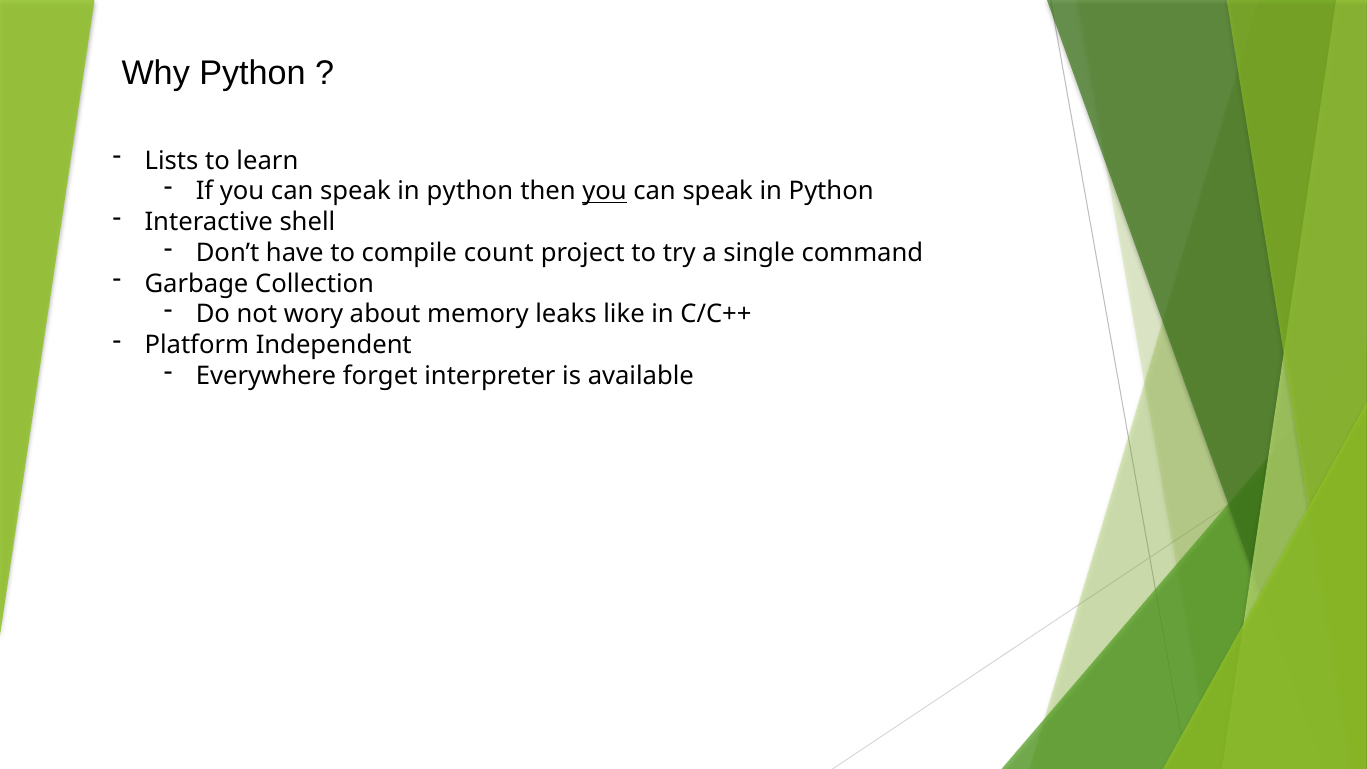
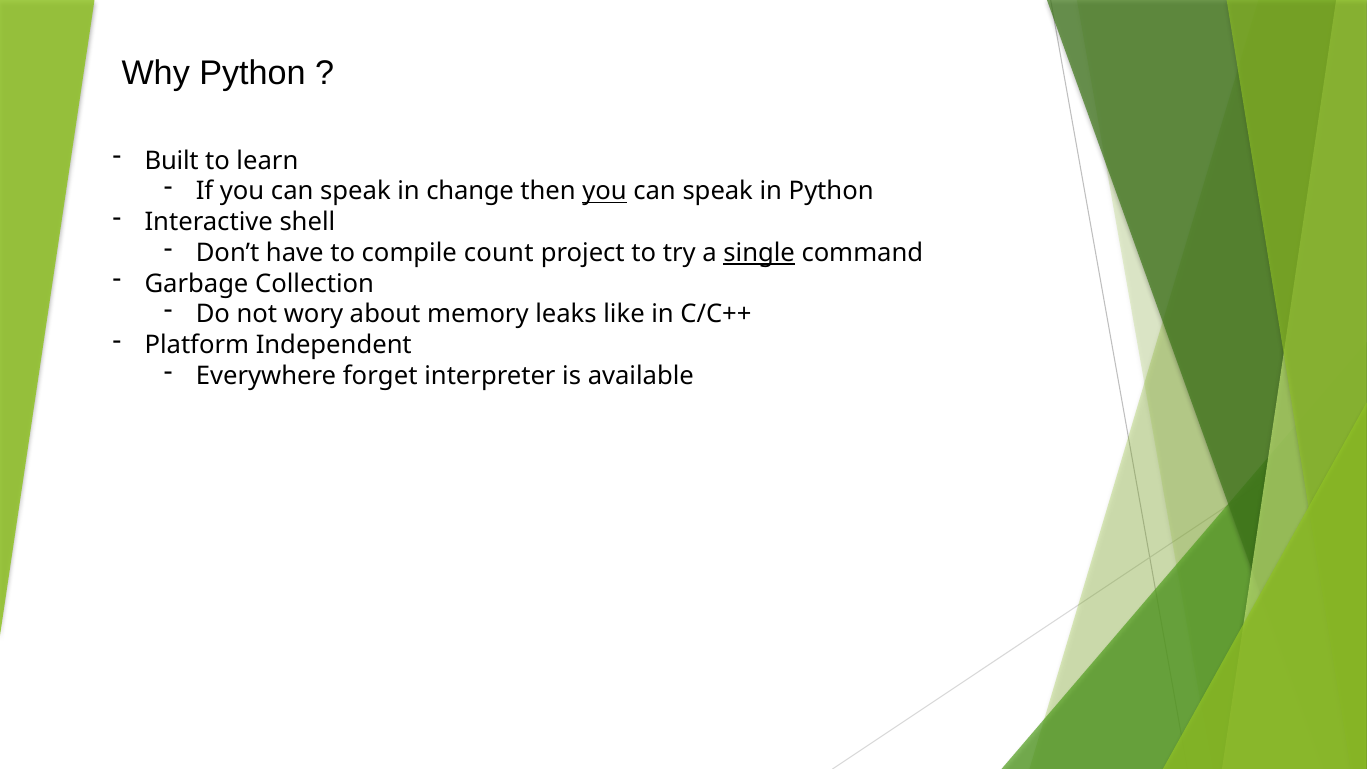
Lists: Lists -> Built
python at (470, 191): python -> change
single underline: none -> present
